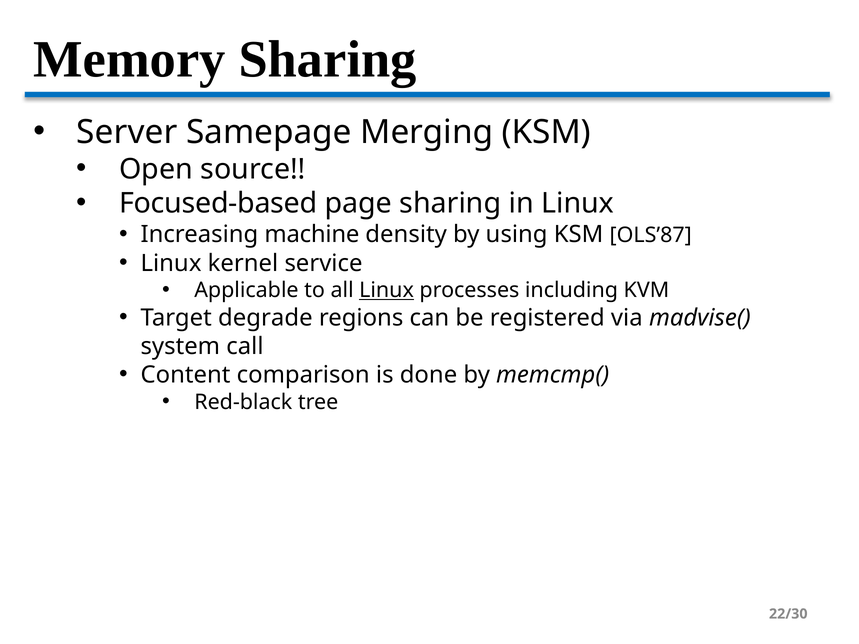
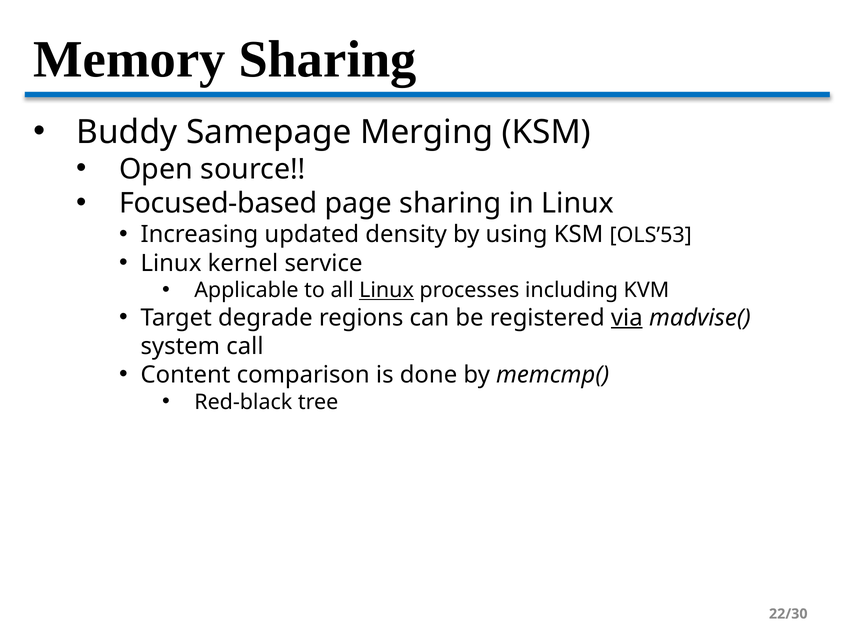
Server: Server -> Buddy
machine: machine -> updated
OLS’87: OLS’87 -> OLS’53
via underline: none -> present
